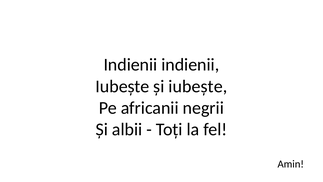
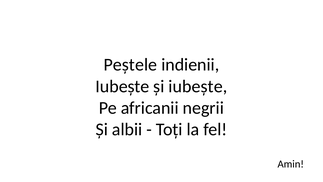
Indienii at (130, 65): Indienii -> Peștele
